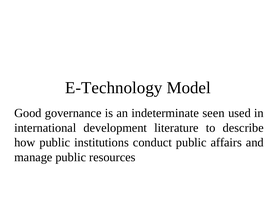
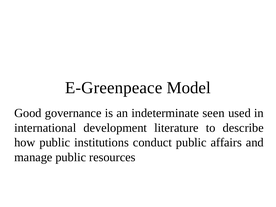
E-Technology: E-Technology -> E-Greenpeace
